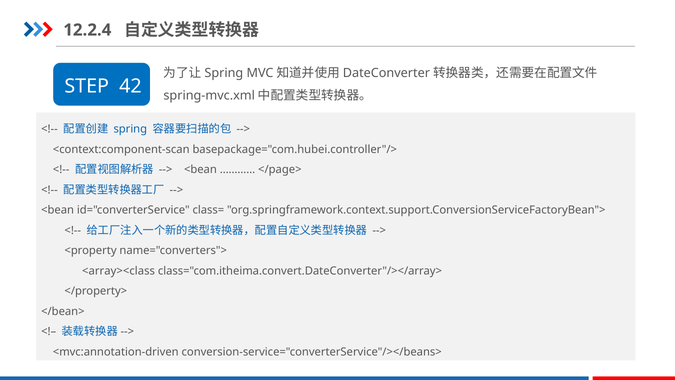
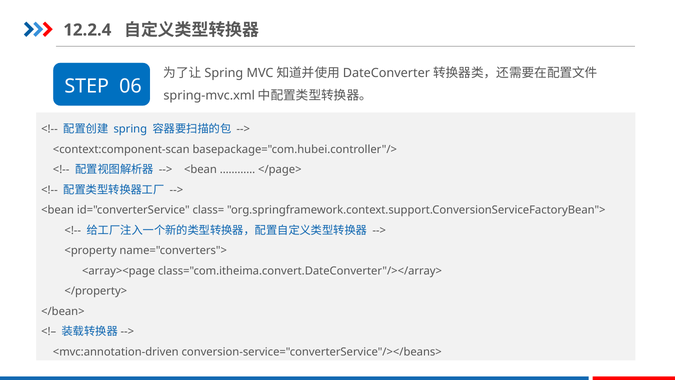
42: 42 -> 06
<array><class: <array><class -> <array><page
